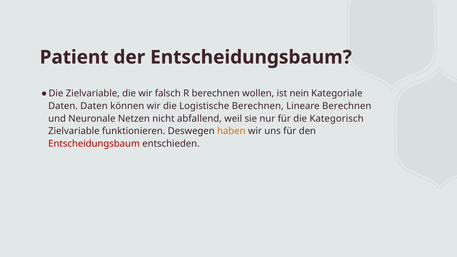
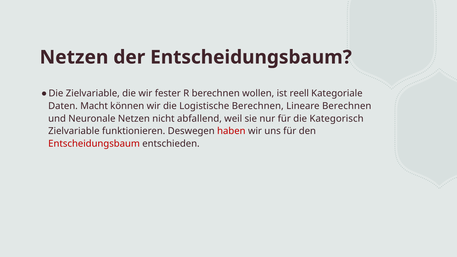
Patient at (74, 57): Patient -> Netzen
falsch: falsch -> fester
nein: nein -> reell
Daten Daten: Daten -> Macht
haben colour: orange -> red
